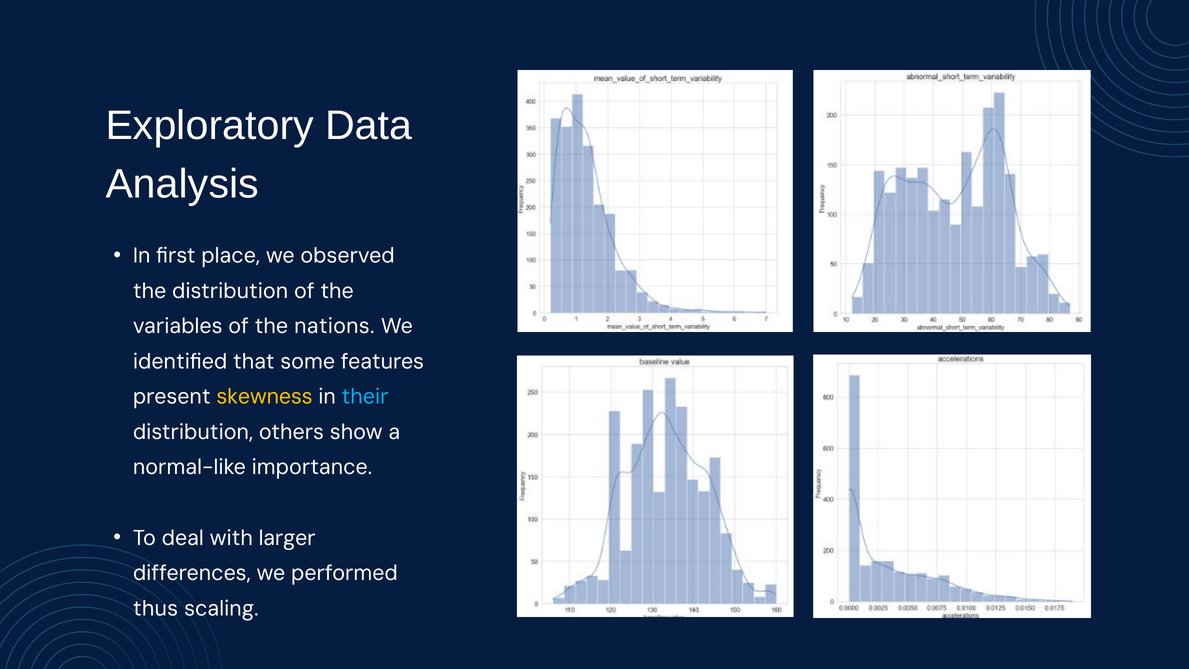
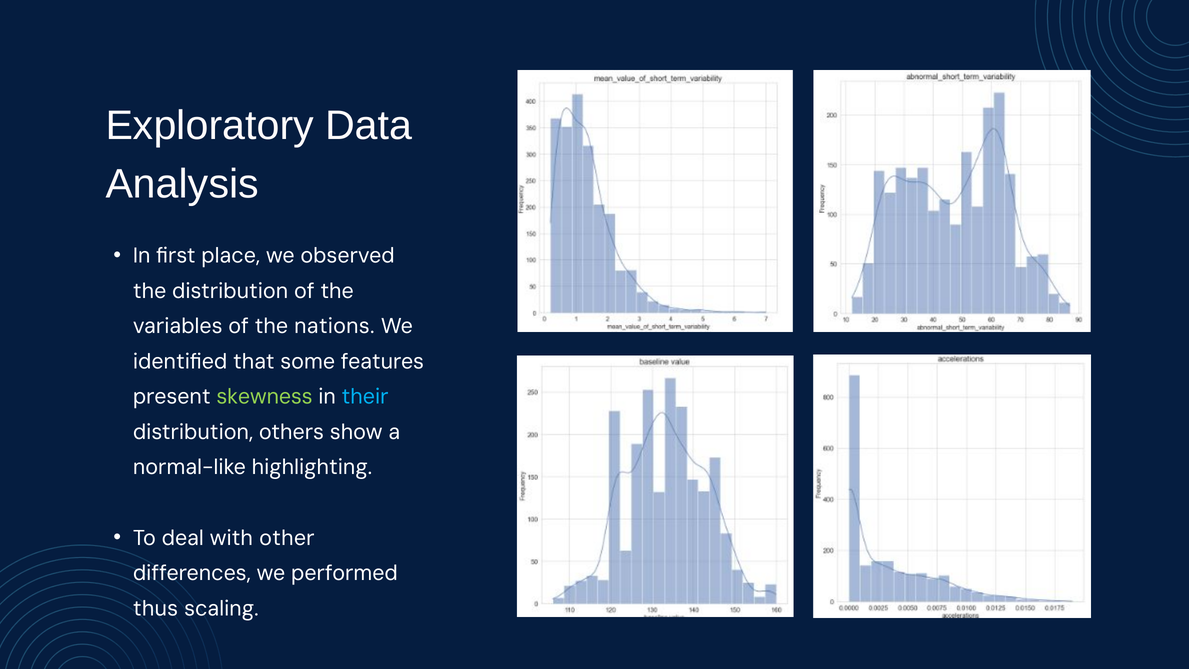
skewness colour: yellow -> light green
importance: importance -> highlighting
larger: larger -> other
